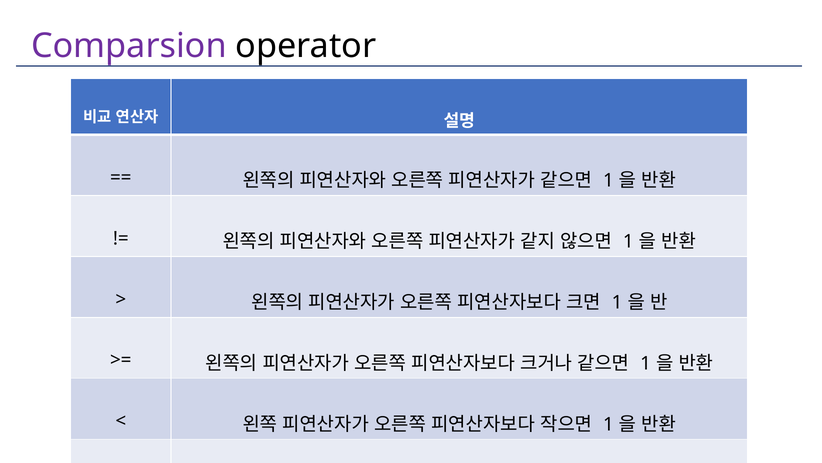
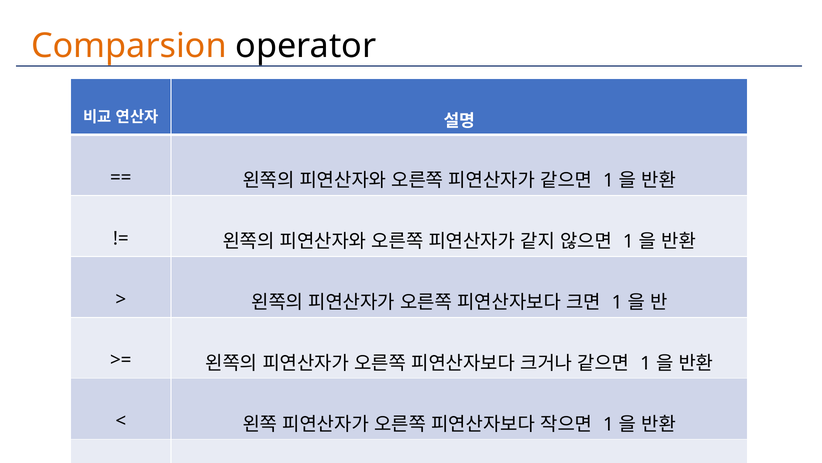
Comparsion colour: purple -> orange
